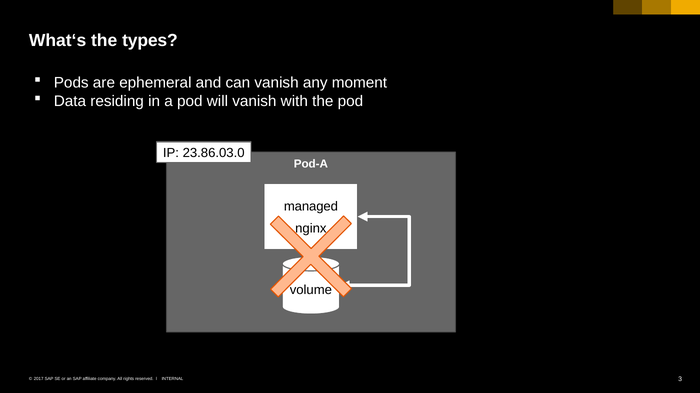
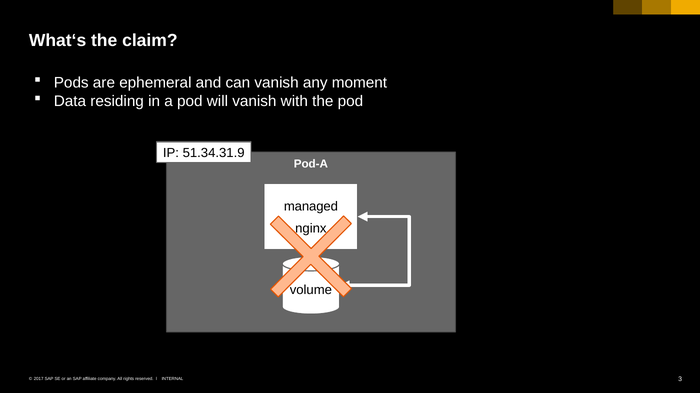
types: types -> claim
23.86.03.0: 23.86.03.0 -> 51.34.31.9
